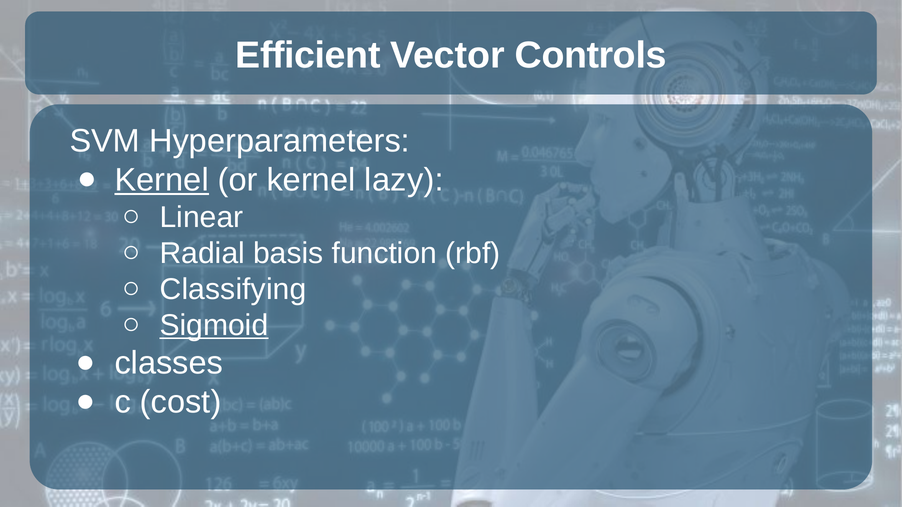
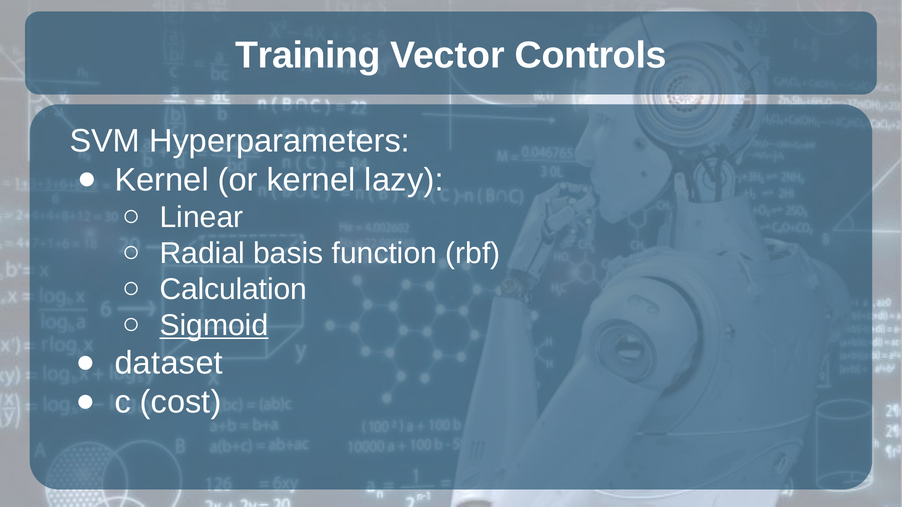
Efficient: Efficient -> Training
Kernel at (162, 180) underline: present -> none
Classifying: Classifying -> Calculation
classes: classes -> dataset
